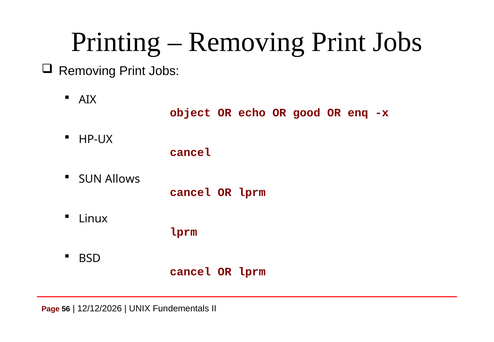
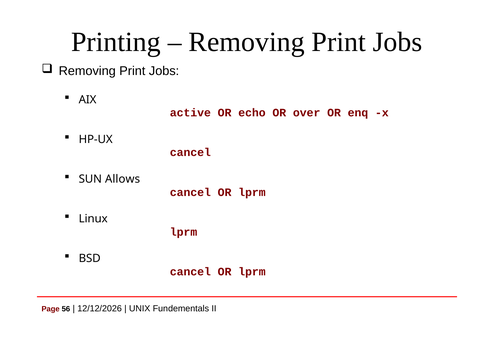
object: object -> active
good: good -> over
